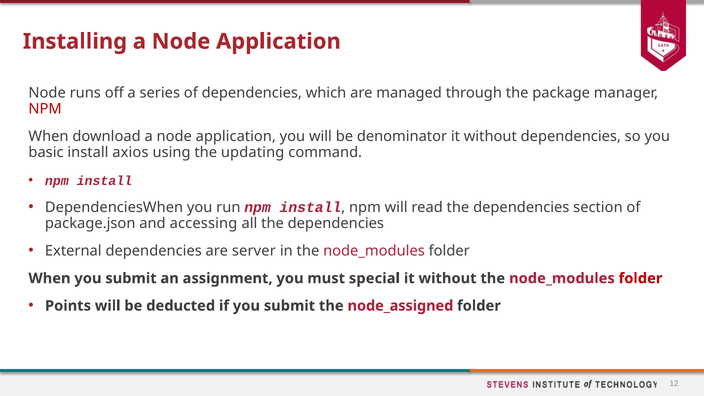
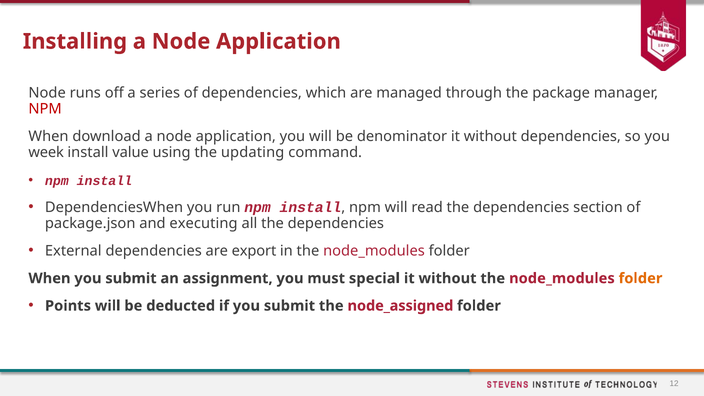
basic: basic -> week
axios: axios -> value
accessing: accessing -> executing
server: server -> export
folder at (641, 278) colour: red -> orange
